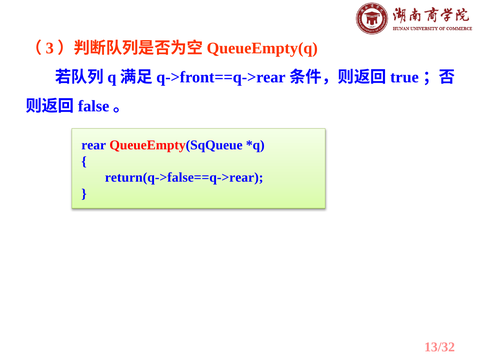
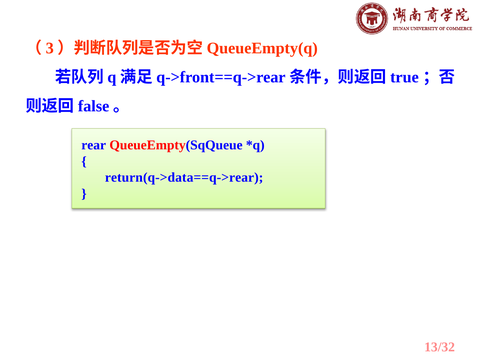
return(q->false==q->rear: return(q->false==q->rear -> return(q->data==q->rear
